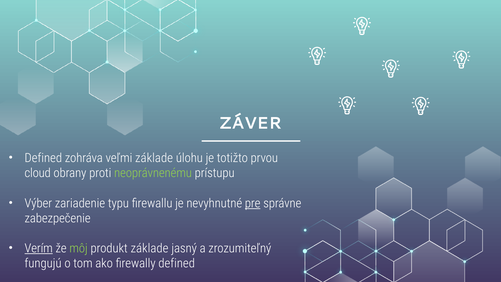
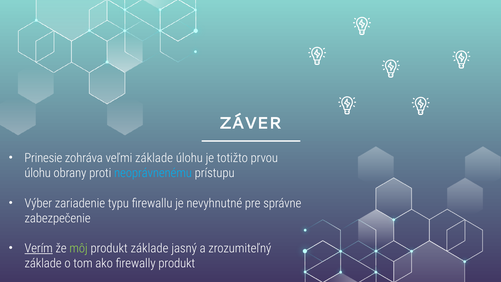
Defined at (43, 158): Defined -> Prinesie
cloud at (38, 173): cloud -> úlohu
neoprávnenému colour: light green -> light blue
pre underline: present -> none
fungujú at (43, 263): fungujú -> základe
firewally defined: defined -> produkt
